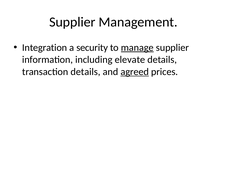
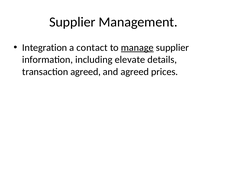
security: security -> contact
transaction details: details -> agreed
agreed at (135, 72) underline: present -> none
